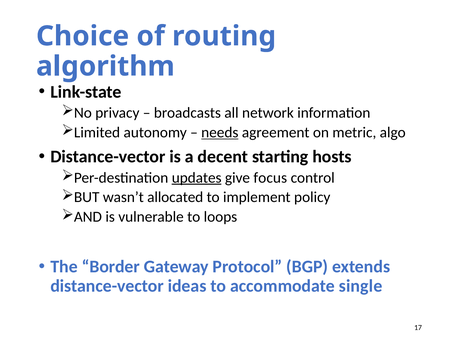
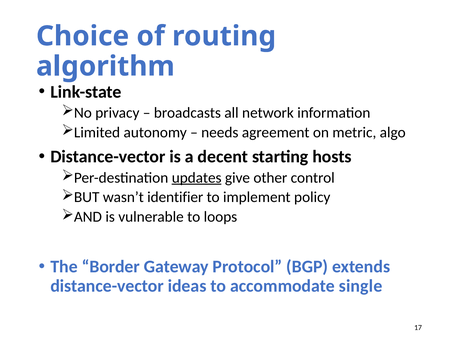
needs underline: present -> none
focus: focus -> other
allocated: allocated -> identifier
